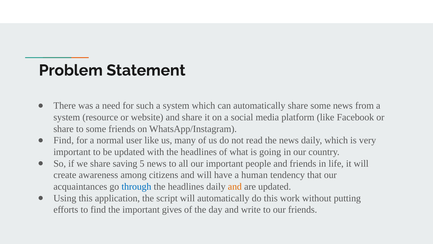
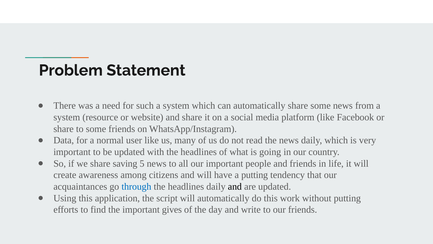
Find at (64, 140): Find -> Data
a human: human -> putting
and at (235, 186) colour: orange -> black
